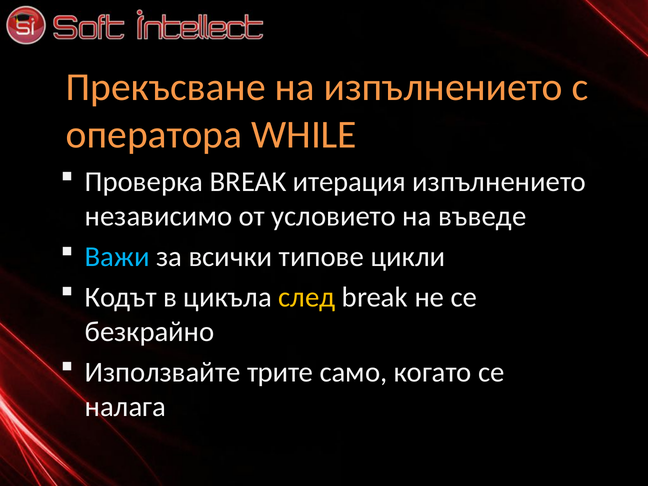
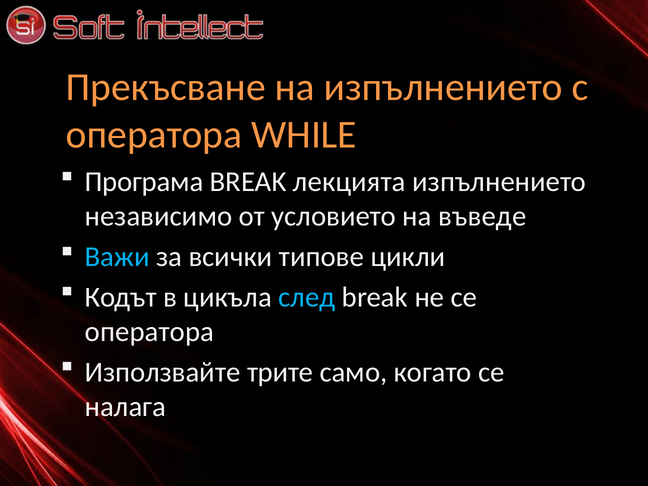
Проверка: Проверка -> Програма
итерация: итерация -> лекцията
след colour: yellow -> light blue
безкрайно at (150, 332): безкрайно -> оператора
